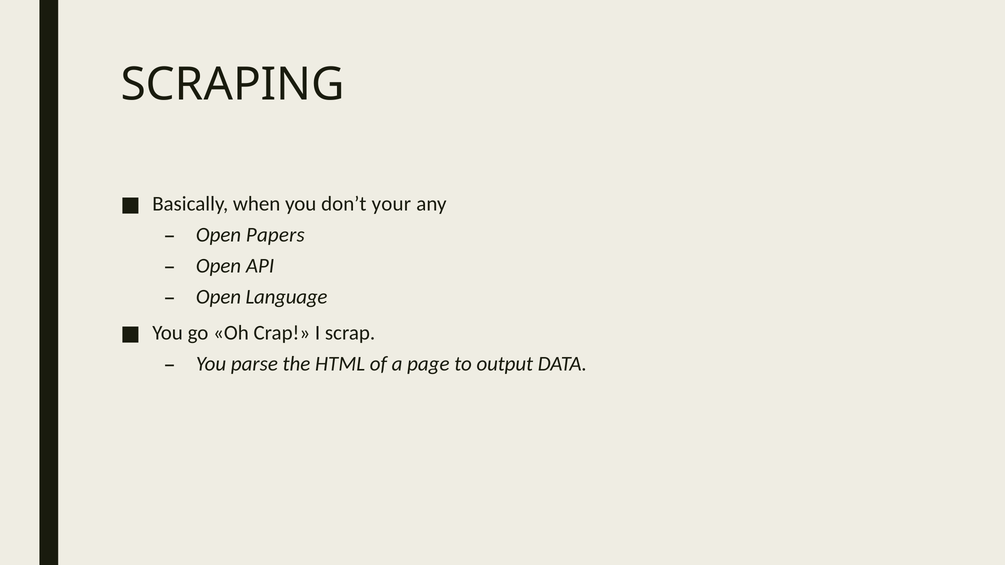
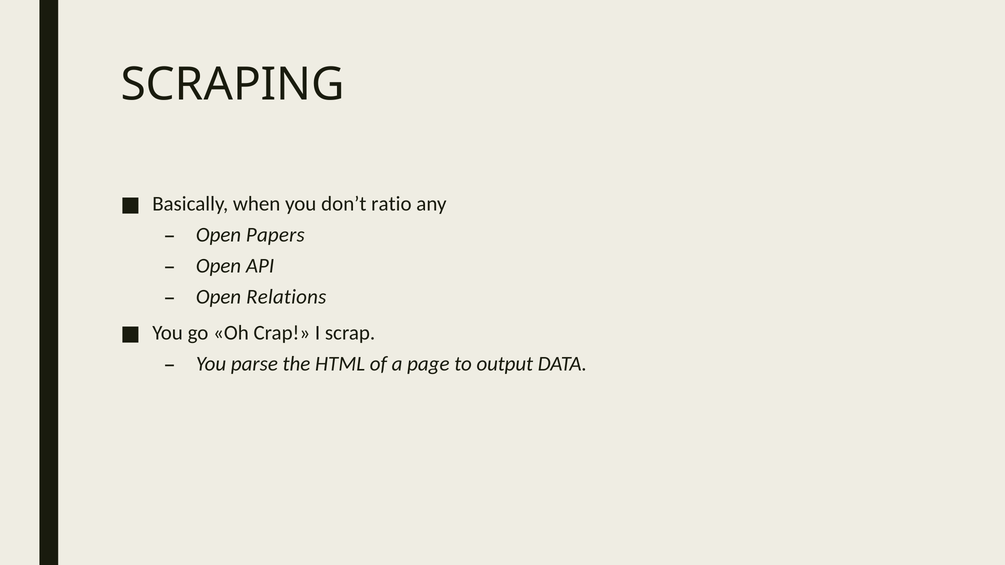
your: your -> ratio
Language: Language -> Relations
